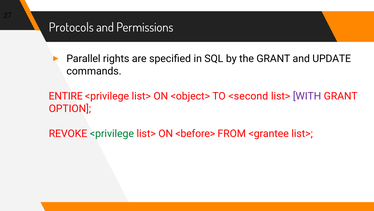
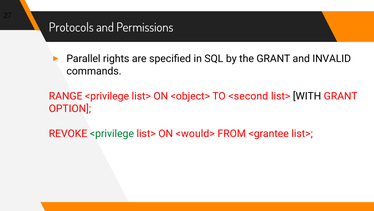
UPDATE: UPDATE -> INVALID
ENTIRE: ENTIRE -> RANGE
WITH colour: purple -> black
<before>: <before> -> <would>
